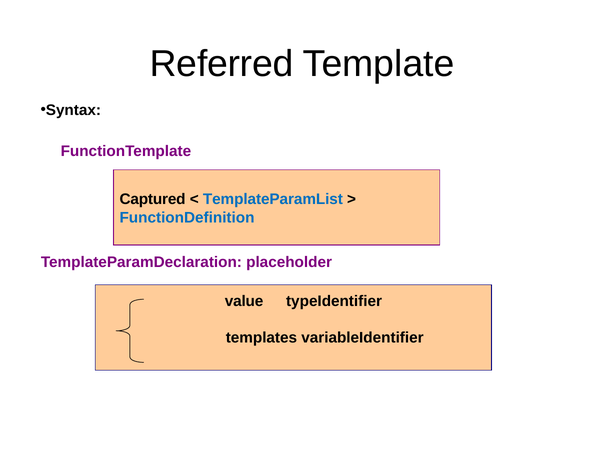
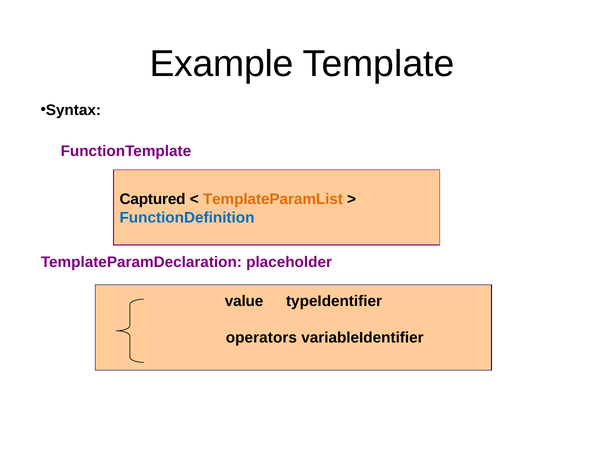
Referred: Referred -> Example
TemplateParamList colour: blue -> orange
templates: templates -> operators
